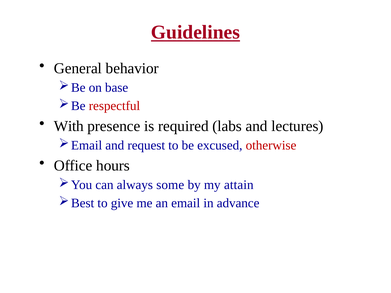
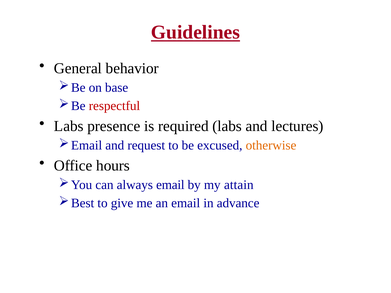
With at (69, 126): With -> Labs
otherwise colour: red -> orange
always some: some -> email
